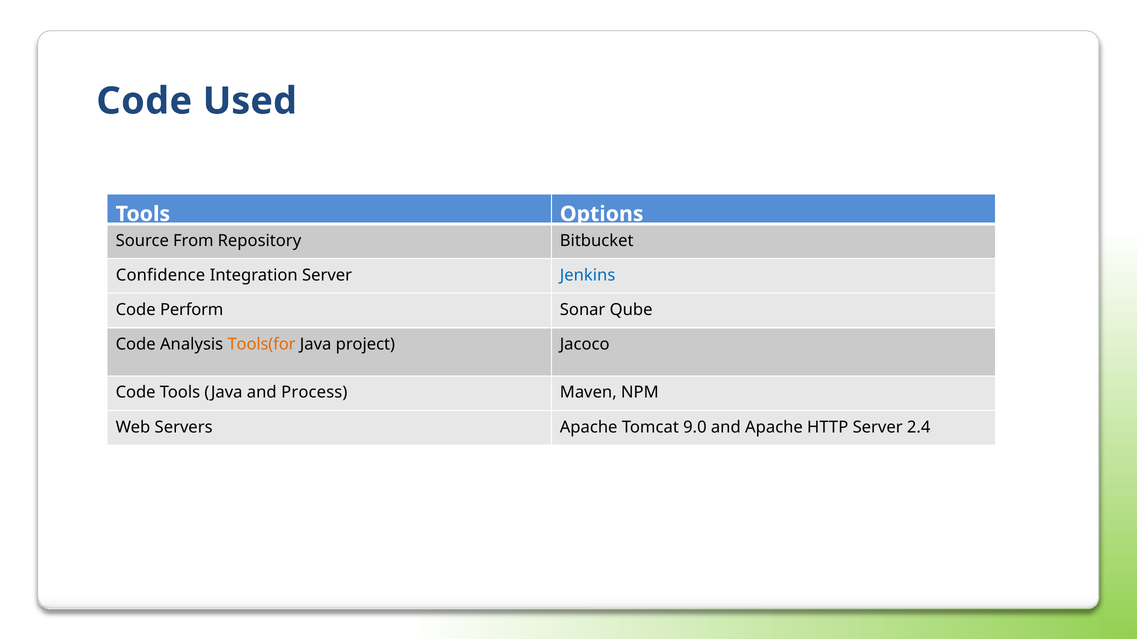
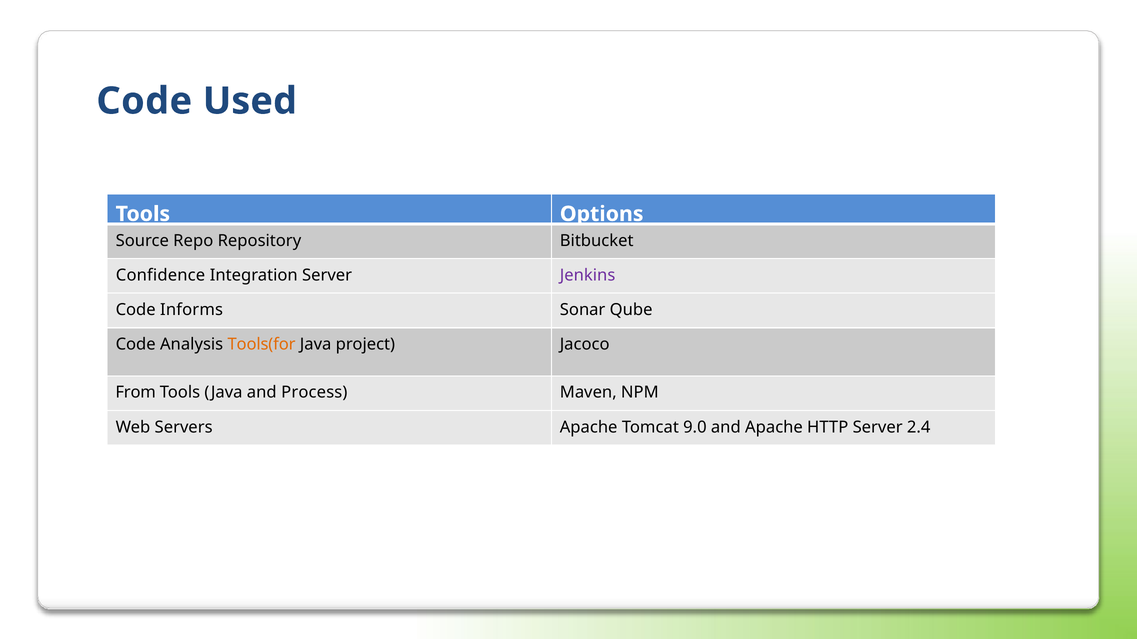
From: From -> Repo
Jenkins colour: blue -> purple
Perform: Perform -> Informs
Code at (136, 393): Code -> From
